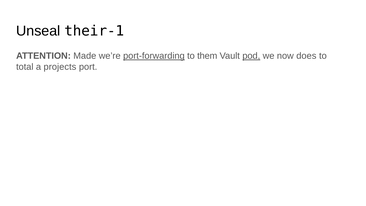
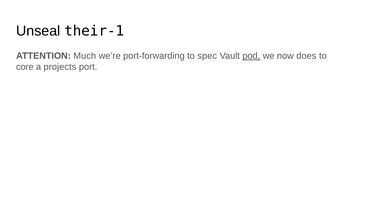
Made: Made -> Much
port-forwarding underline: present -> none
them: them -> spec
total: total -> core
